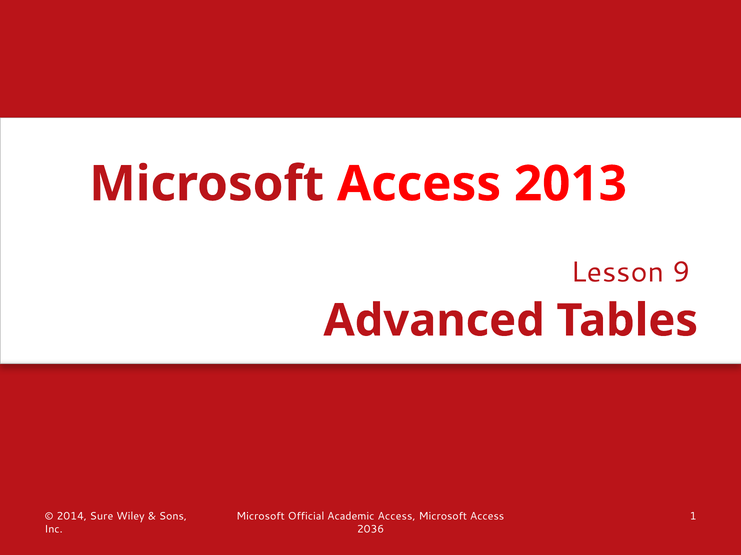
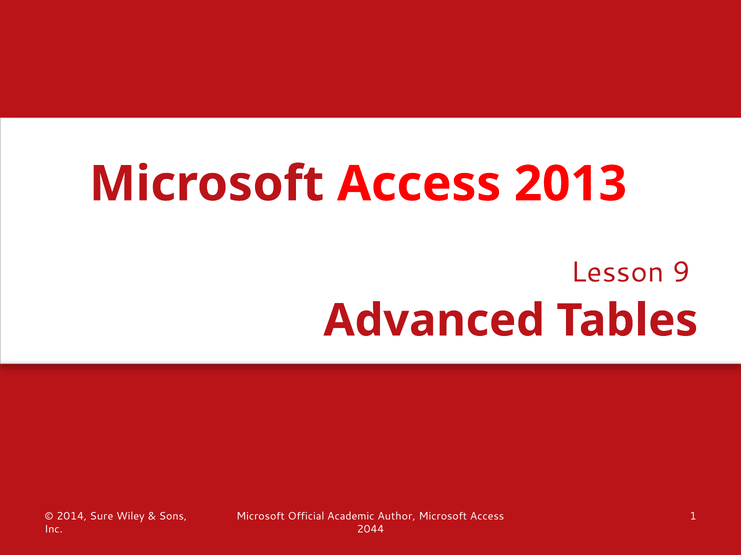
Academic Access: Access -> Author
2036: 2036 -> 2044
